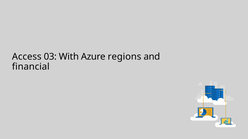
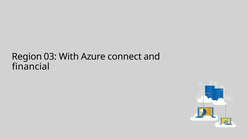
Access: Access -> Region
regions: regions -> connect
